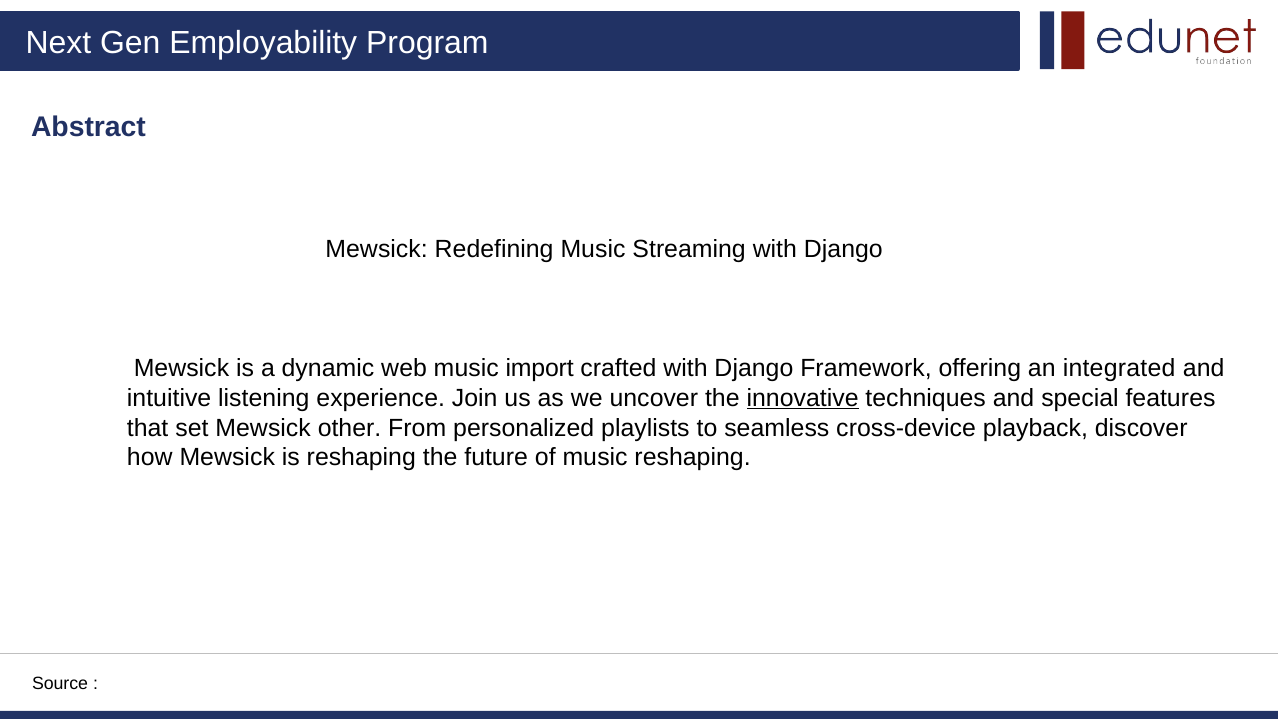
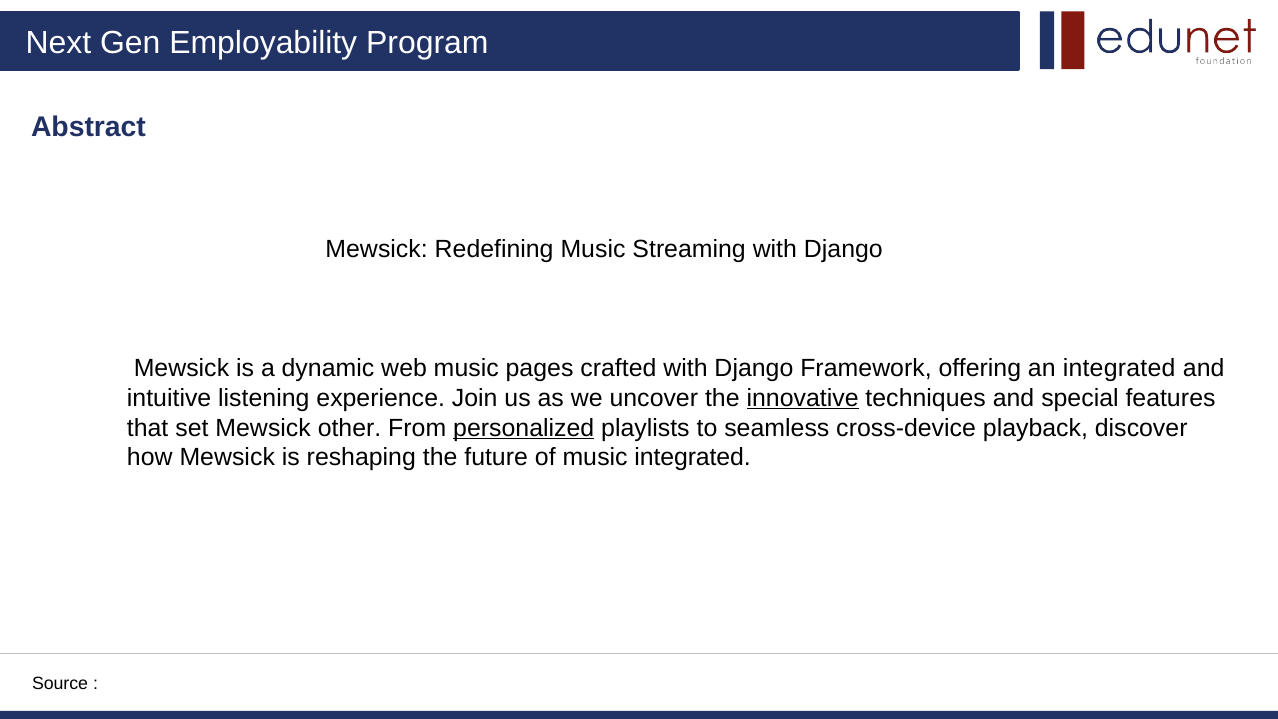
import: import -> pages
personalized underline: none -> present
music reshaping: reshaping -> integrated
